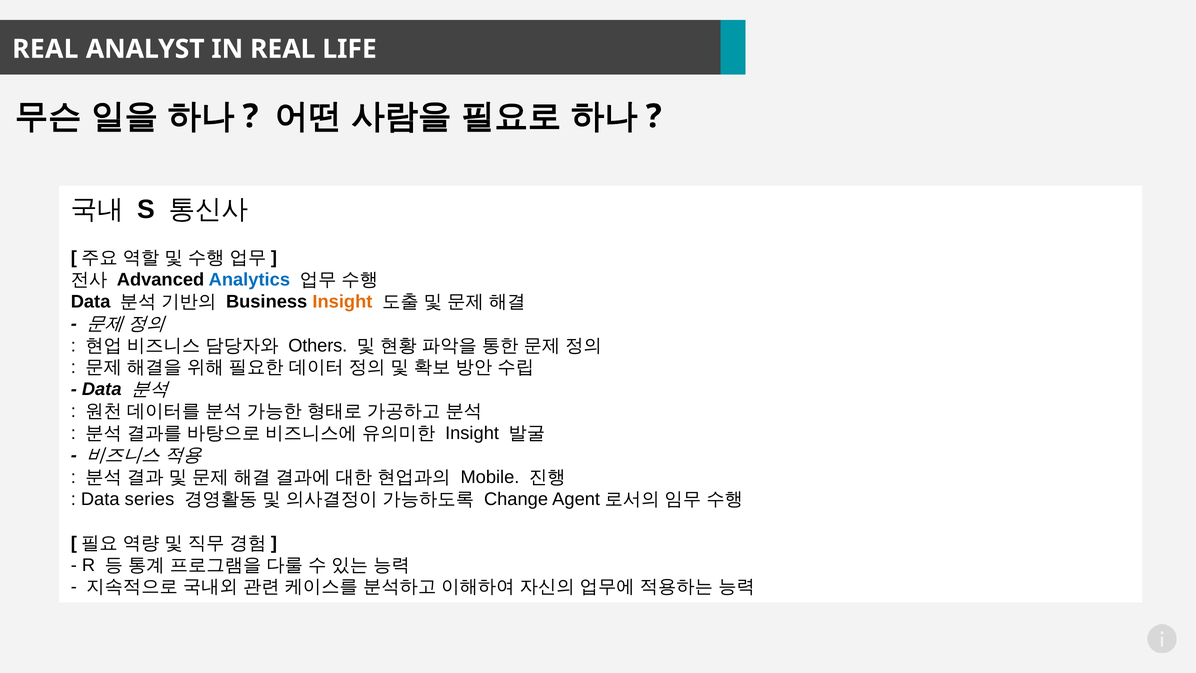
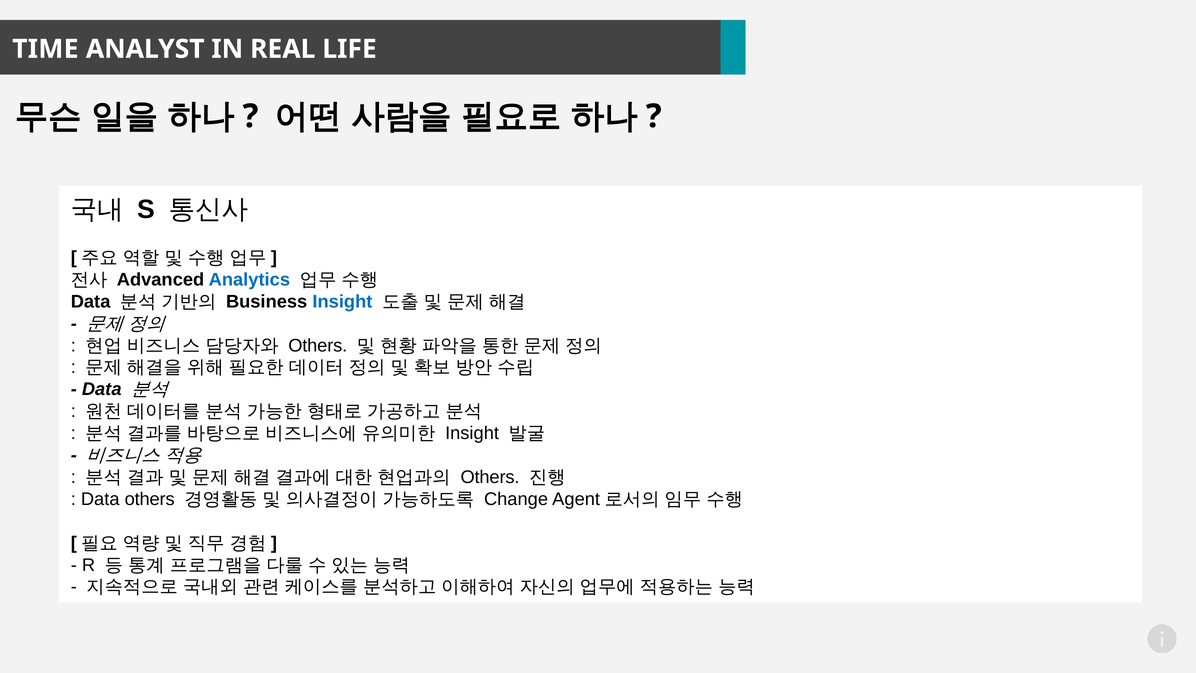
REAL at (45, 49): REAL -> TIME
Insight at (342, 301) colour: orange -> blue
Mobile at (490, 477): Mobile -> Others
Data series: series -> others
